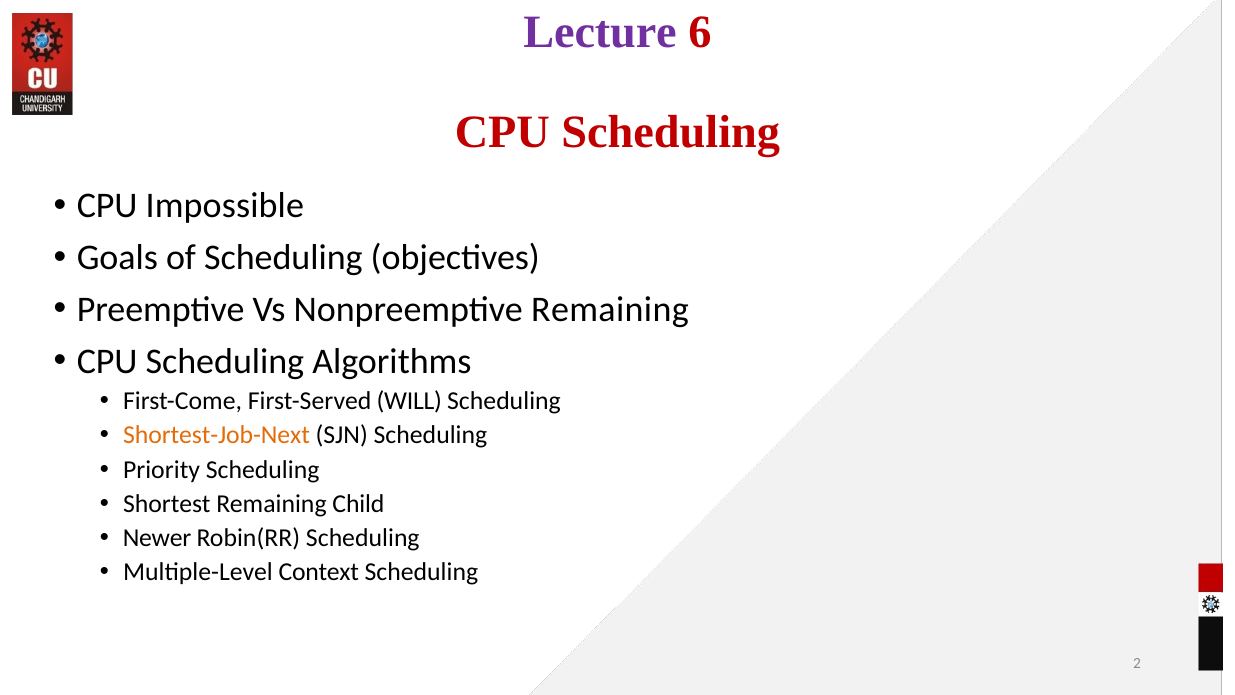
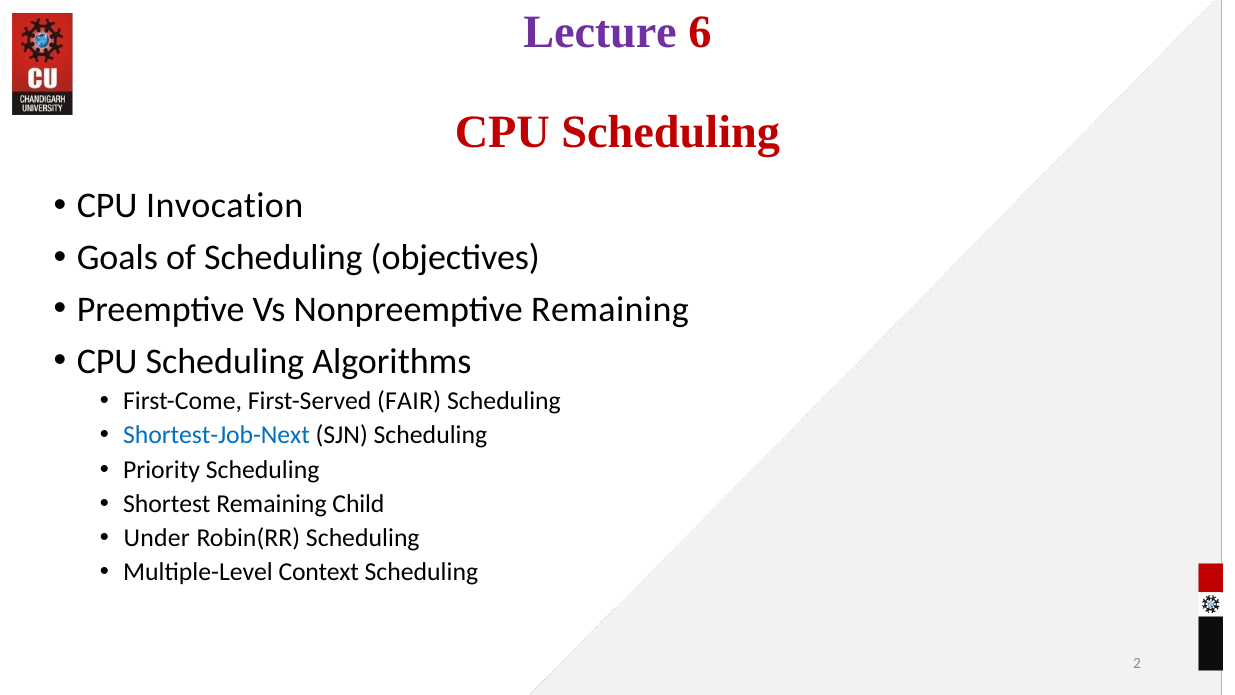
Impossible: Impossible -> Invocation
WILL: WILL -> FAIR
Shortest-Job-Next colour: orange -> blue
Newer: Newer -> Under
